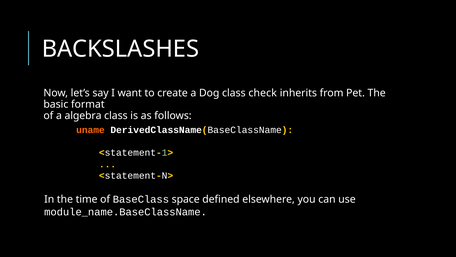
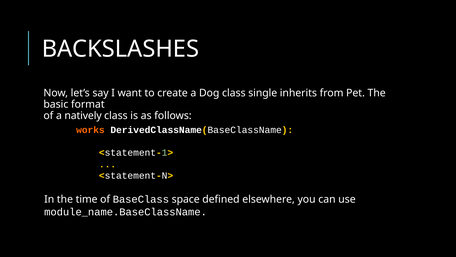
check: check -> single
algebra: algebra -> natively
uname: uname -> works
